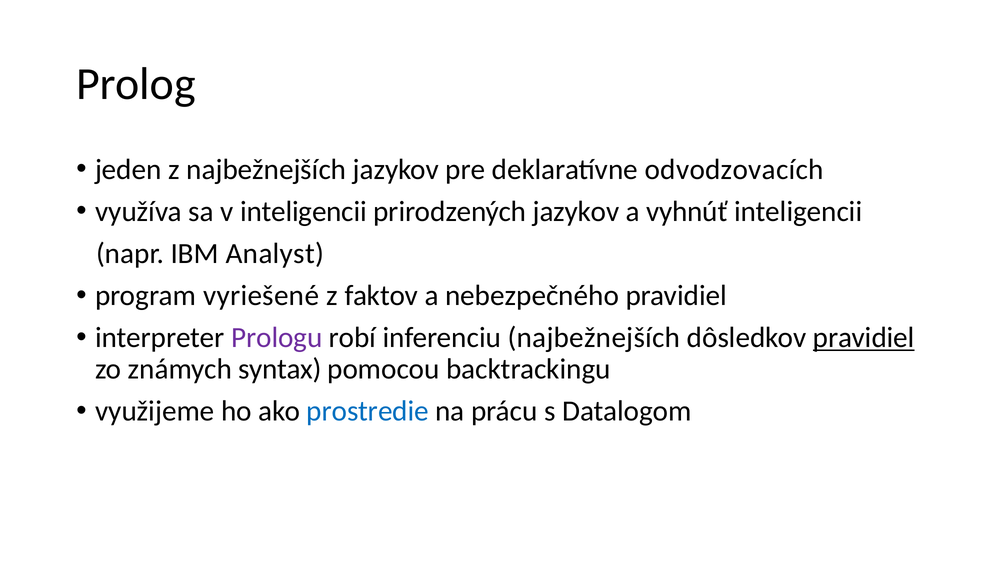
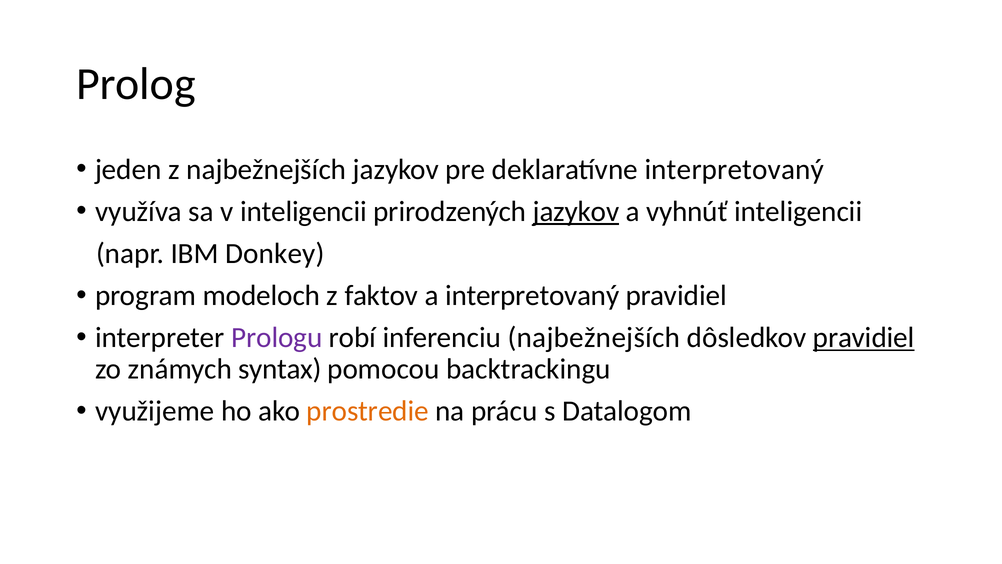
deklaratívne odvodzovacích: odvodzovacích -> interpretovaný
jazykov at (576, 211) underline: none -> present
Analyst: Analyst -> Donkey
vyriešené: vyriešené -> modeloch
a nebezpečného: nebezpečného -> interpretovaný
prostredie colour: blue -> orange
